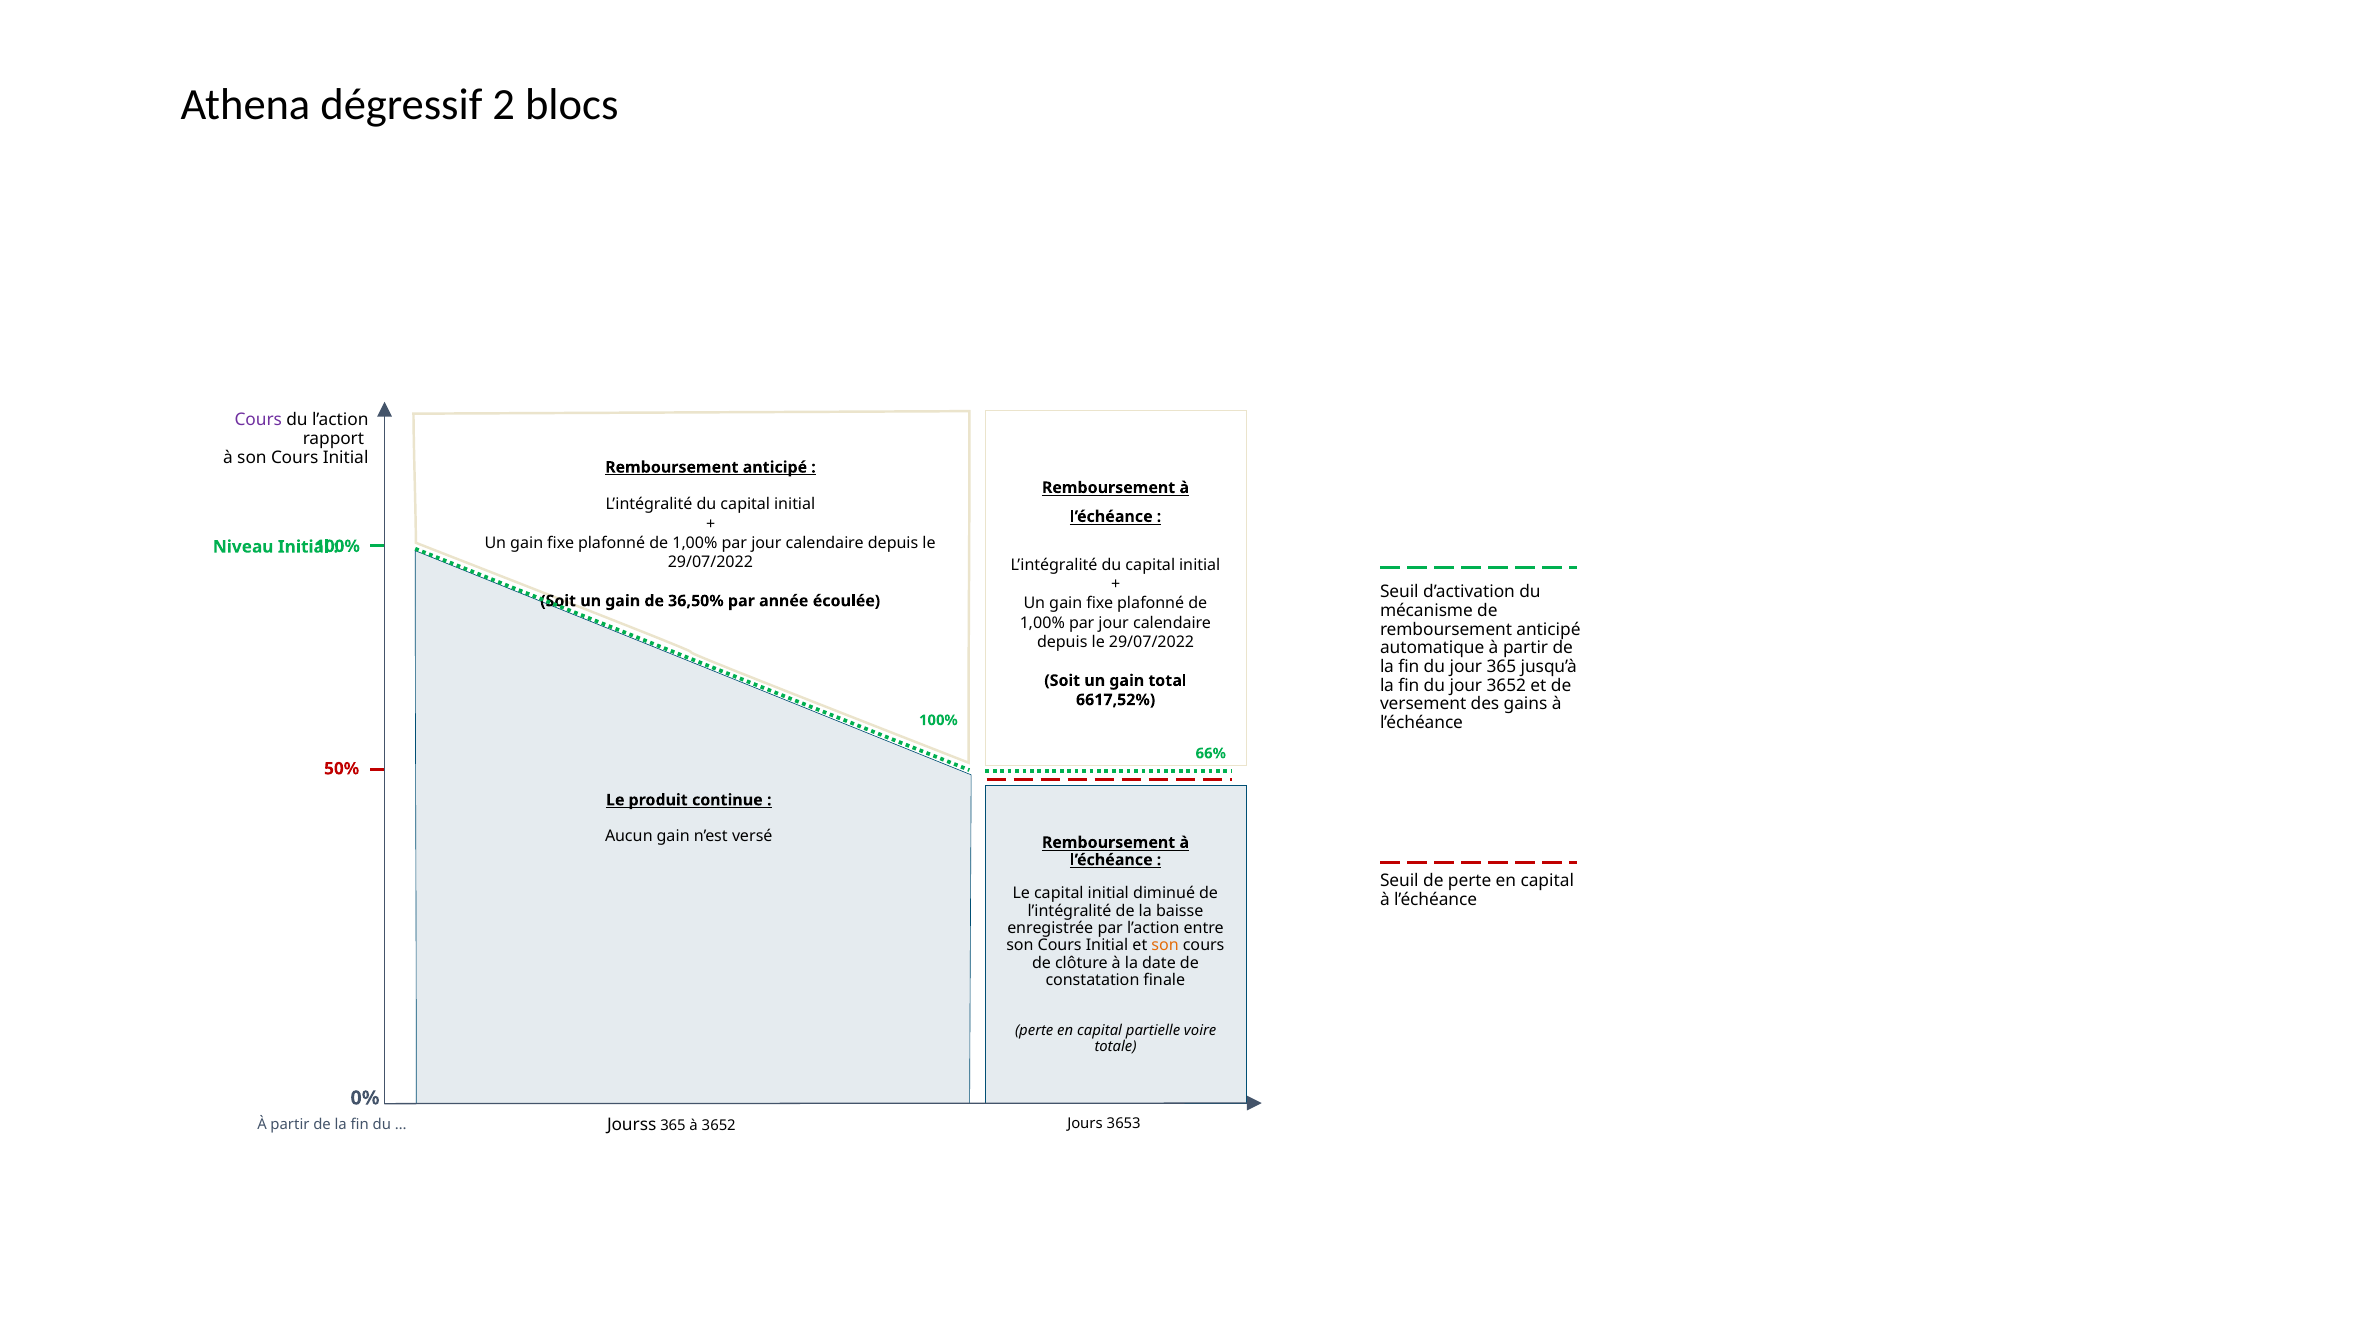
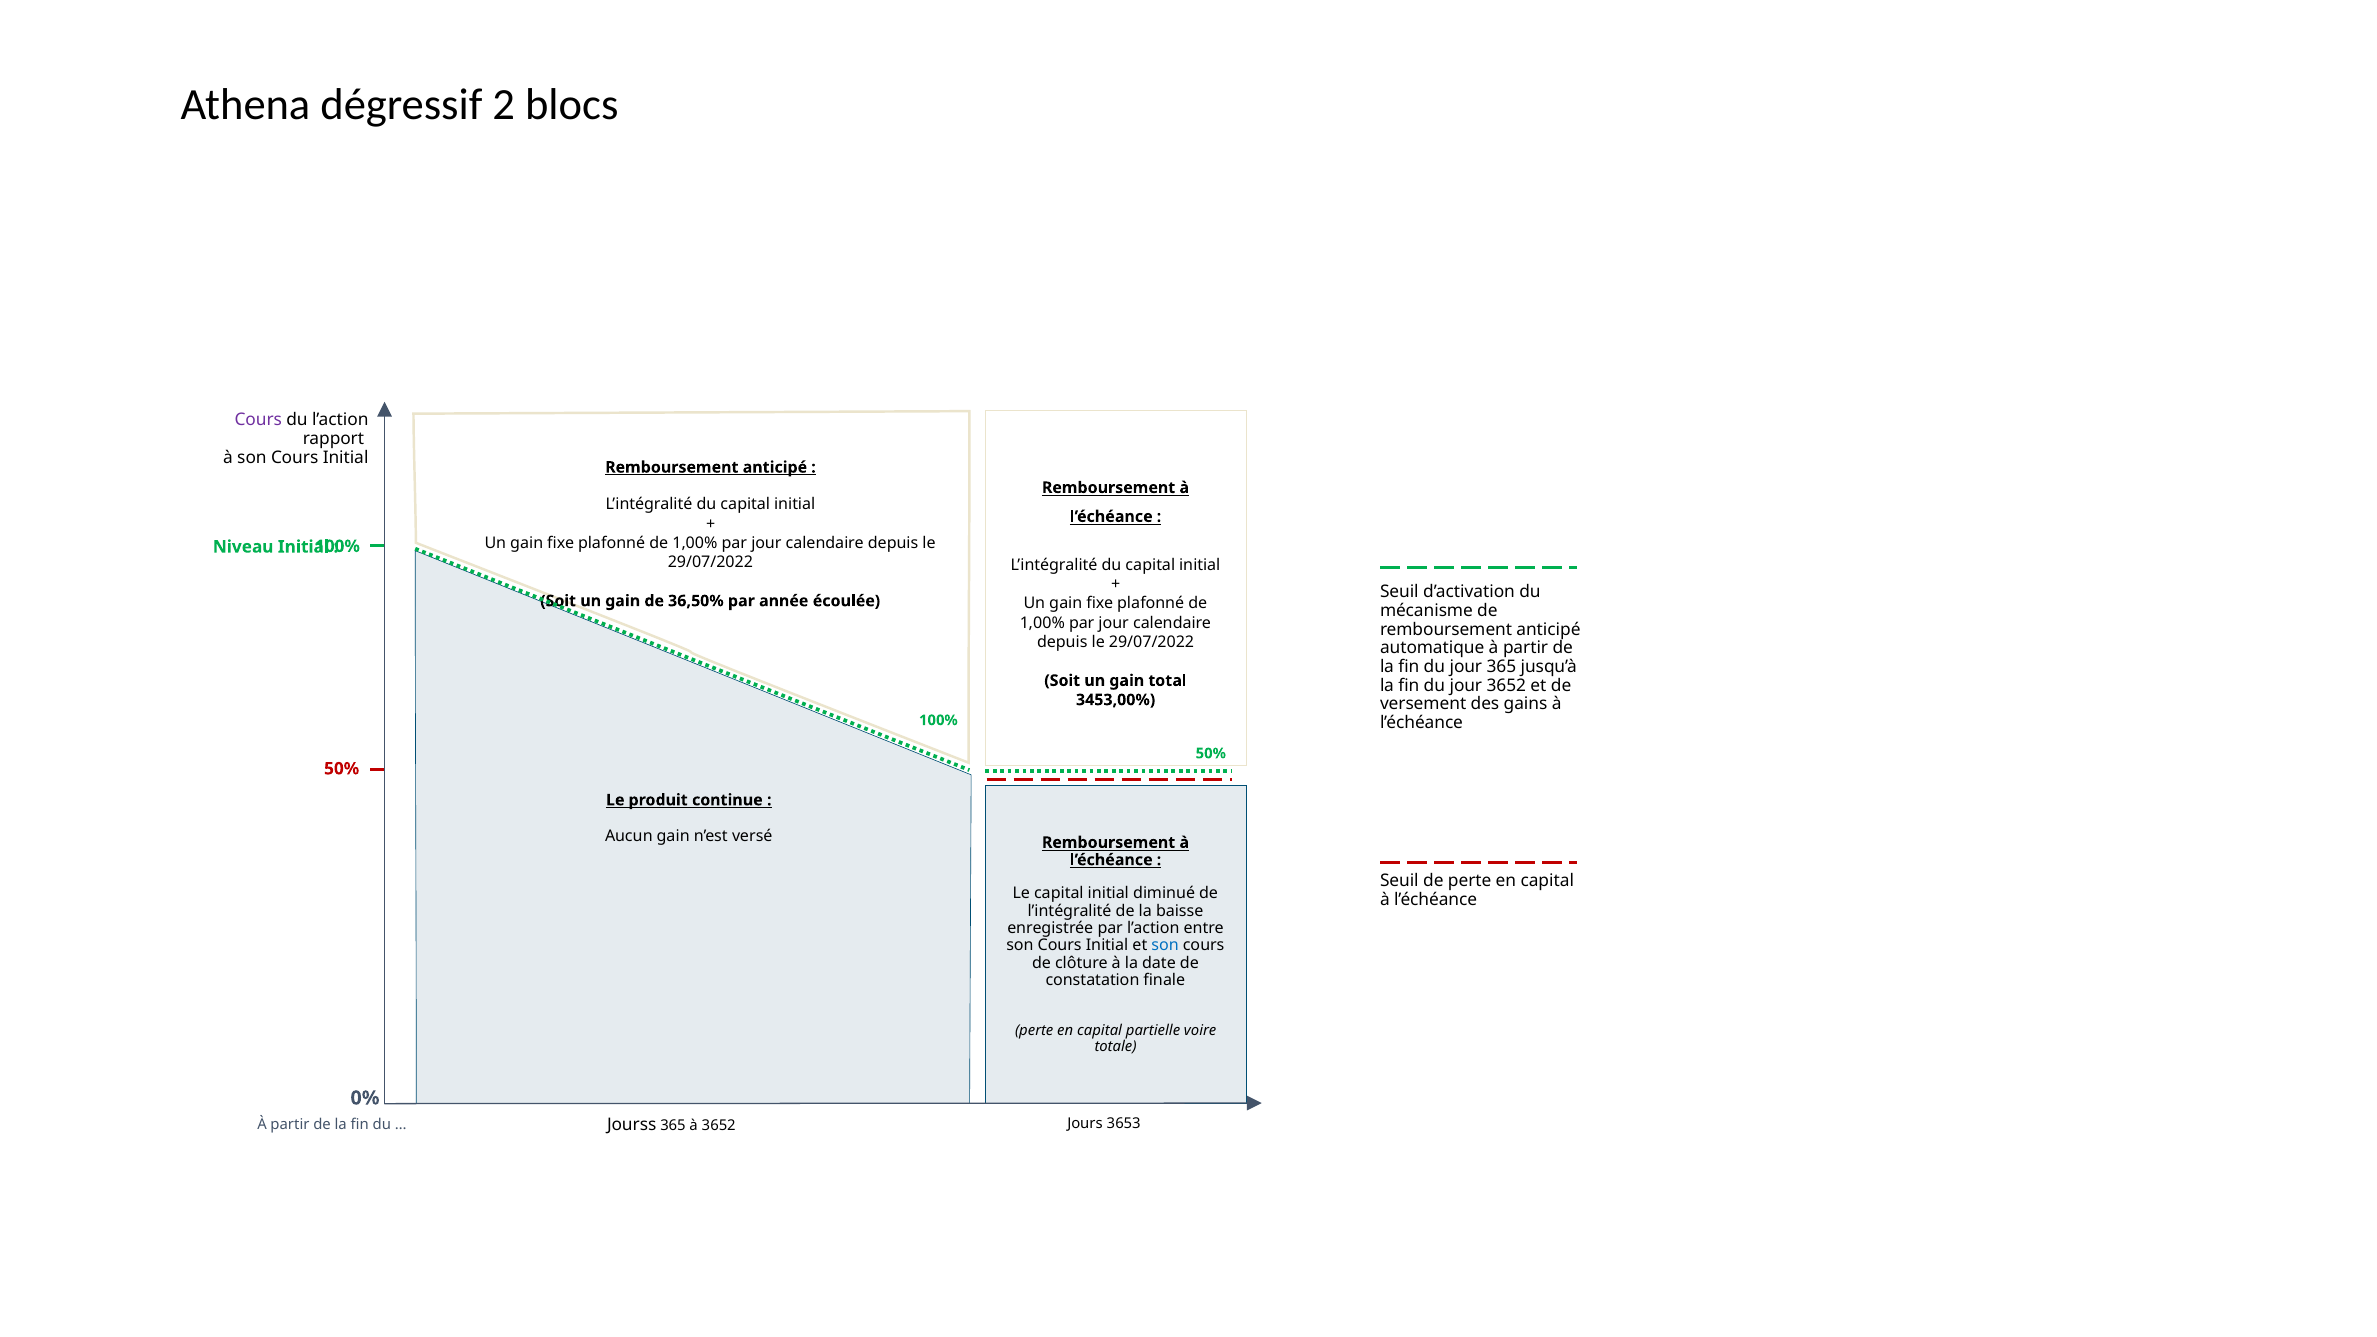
6617,52%: 6617,52% -> 3453,00%
66% at (1211, 753): 66% -> 50%
son at (1165, 946) colour: orange -> blue
